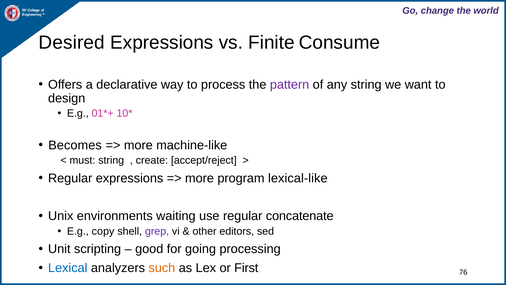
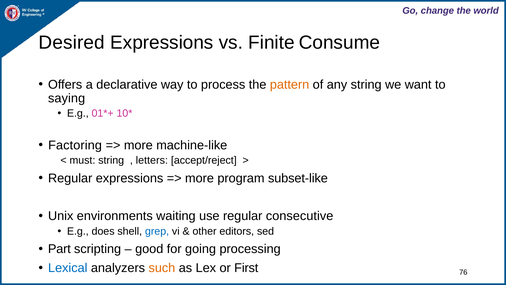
pattern colour: purple -> orange
design: design -> saying
Becomes: Becomes -> Factoring
create: create -> letters
lexical-like: lexical-like -> subset-like
concatenate: concatenate -> consecutive
copy: copy -> does
grep colour: purple -> blue
Unit: Unit -> Part
